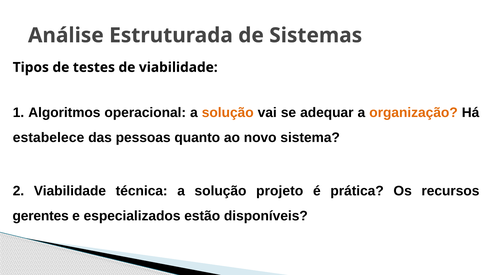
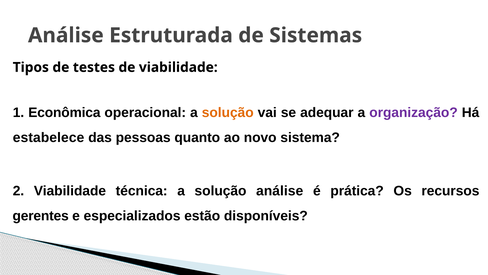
Algoritmos: Algoritmos -> Econômica
organização colour: orange -> purple
solução projeto: projeto -> análise
